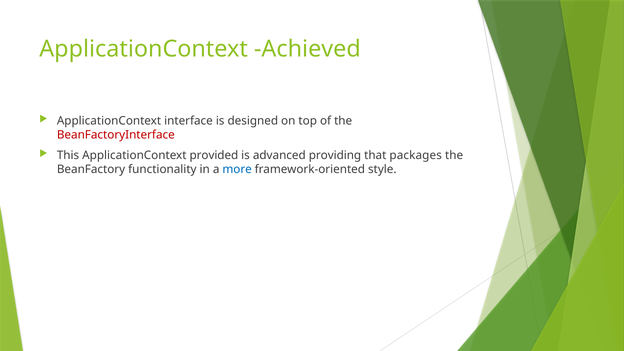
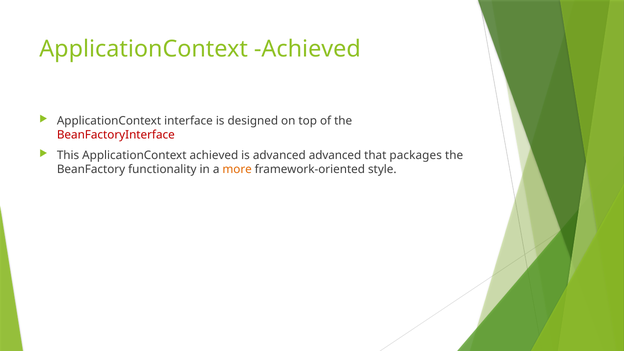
This ApplicationContext provided: provided -> achieved
advanced providing: providing -> advanced
more colour: blue -> orange
